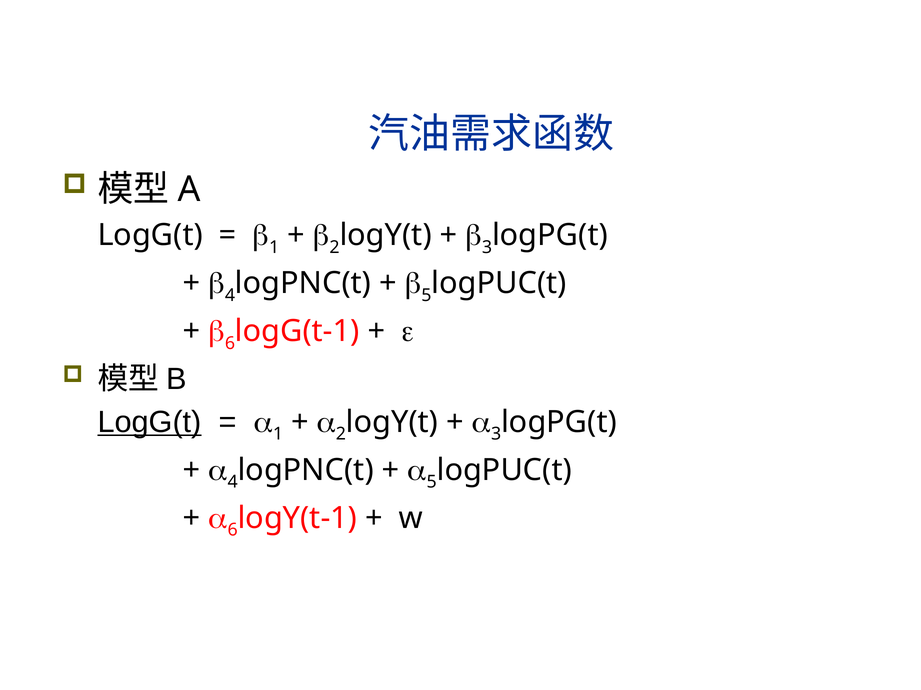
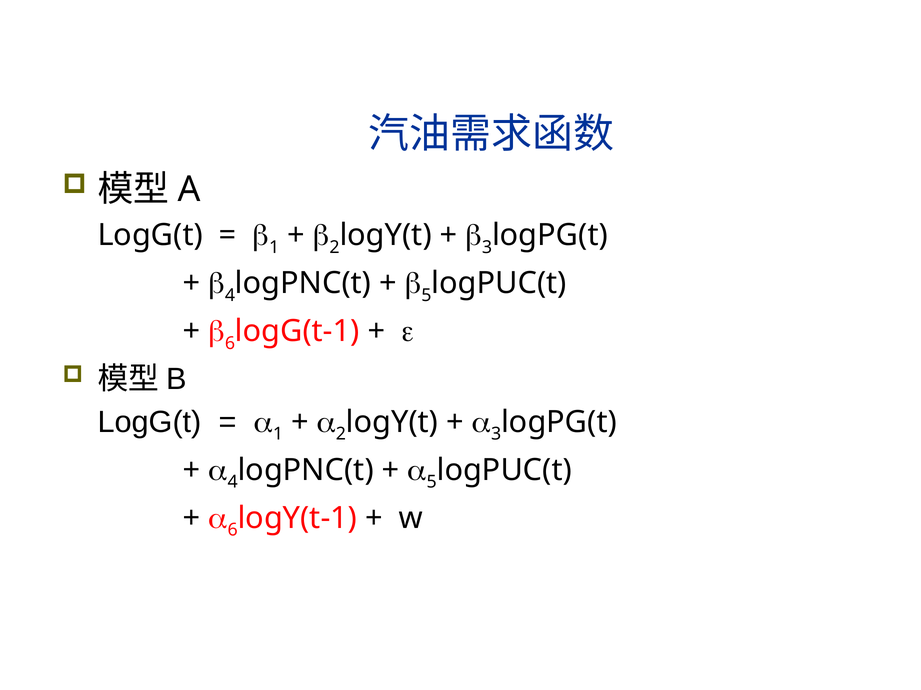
LogG(t at (150, 423) underline: present -> none
